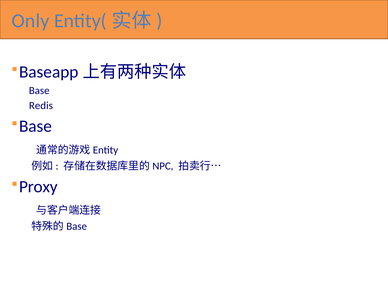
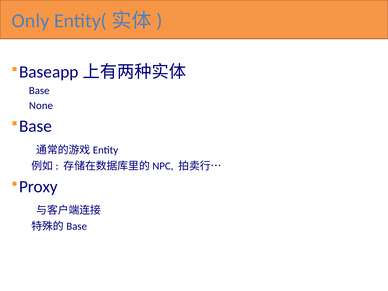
Redis: Redis -> None
